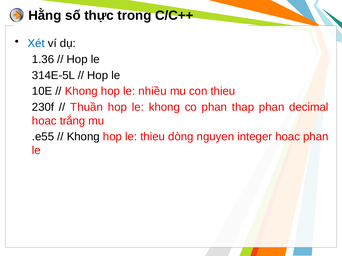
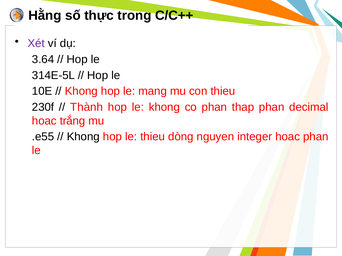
Xét colour: blue -> purple
1.36: 1.36 -> 3.64
nhiều: nhiều -> mang
Thuần: Thuần -> Thành
